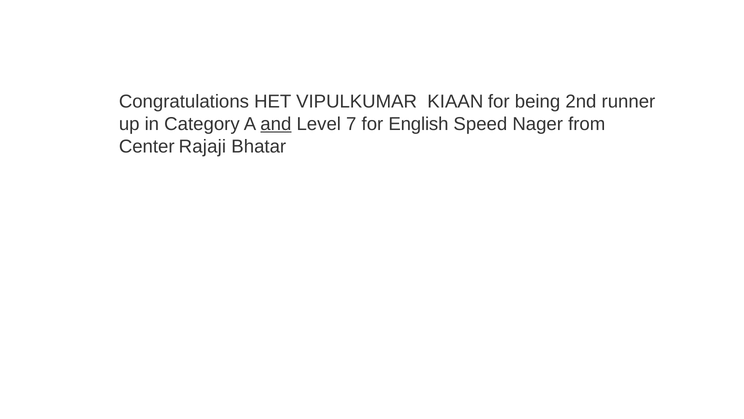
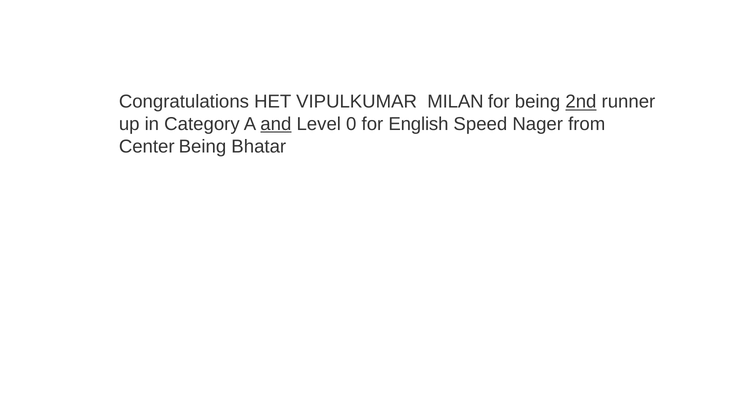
KIAAN: KIAAN -> MILAN
2nd underline: none -> present
7: 7 -> 0
Center Rajaji: Rajaji -> Being
